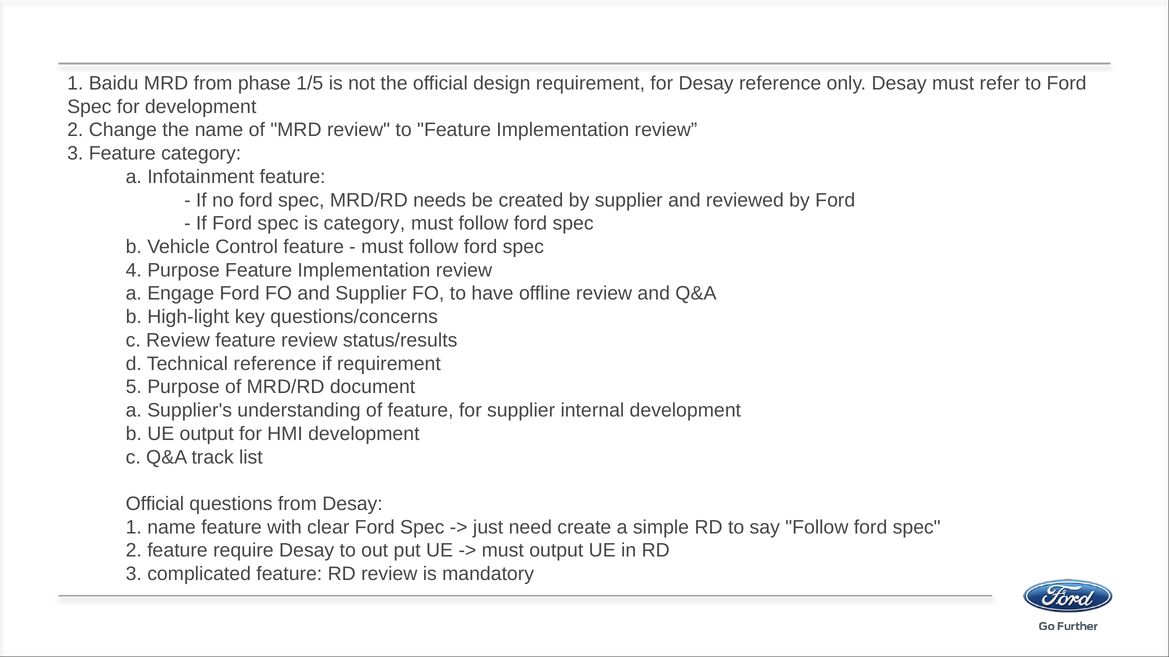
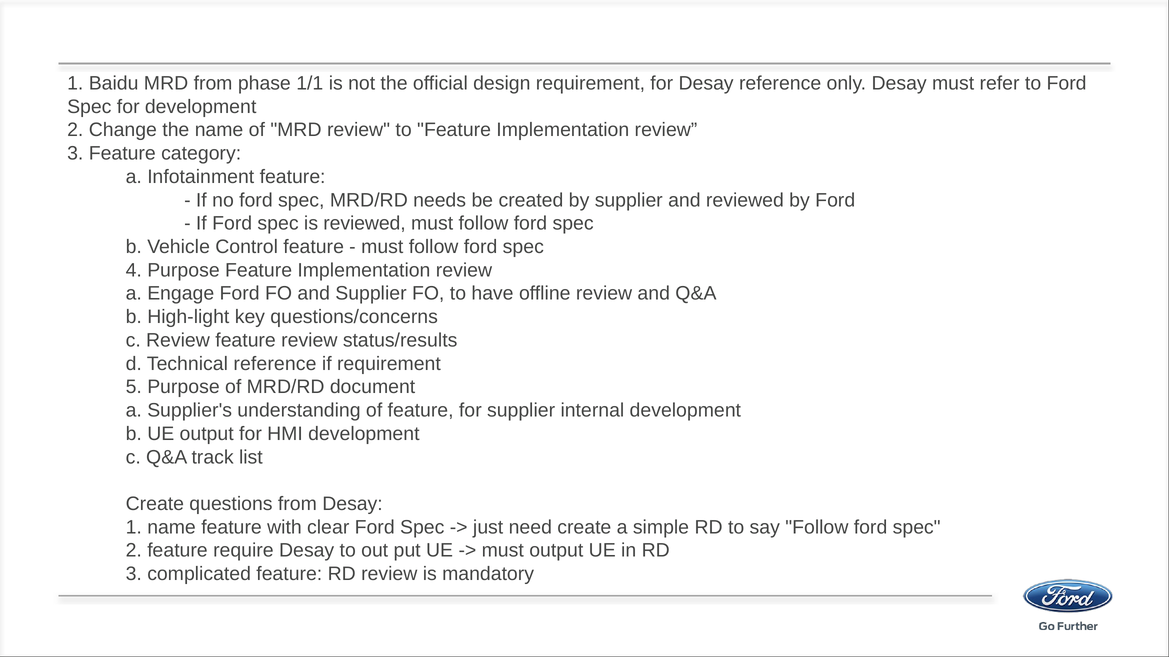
1/5: 1/5 -> 1/1
is category: category -> reviewed
Official at (155, 504): Official -> Create
